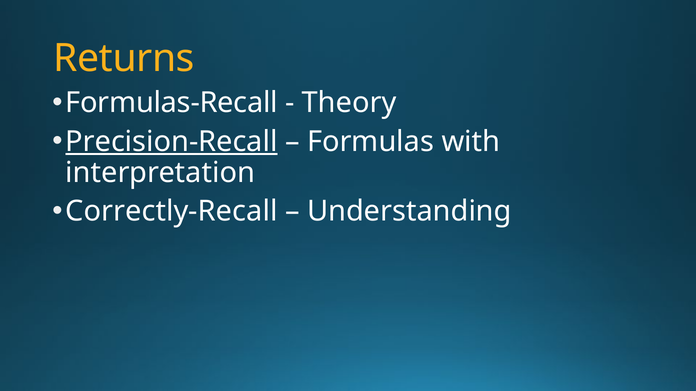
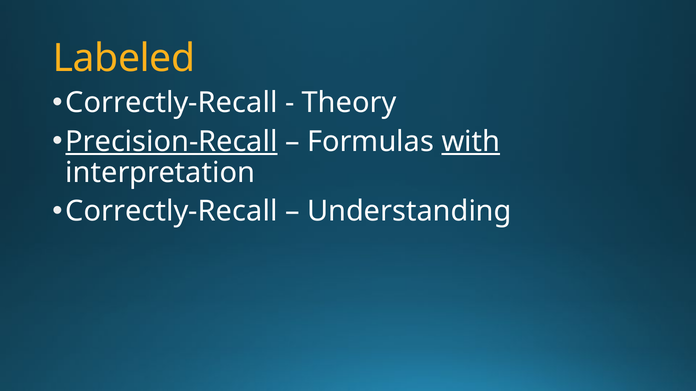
Returns: Returns -> Labeled
Formulas-Recall at (172, 103): Formulas-Recall -> Correctly-Recall
with underline: none -> present
